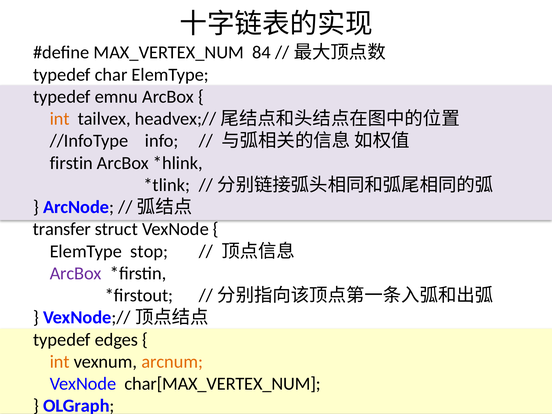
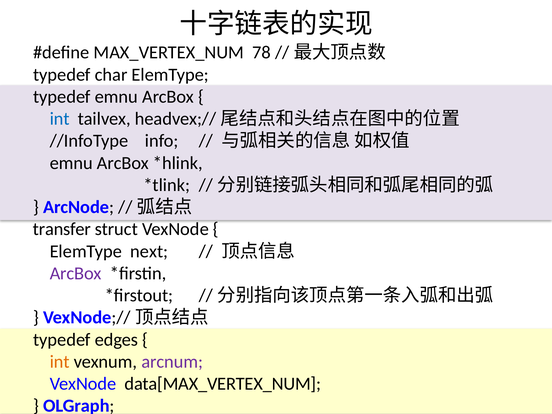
84: 84 -> 78
int at (60, 119) colour: orange -> blue
firstin at (71, 163): firstin -> emnu
stop: stop -> next
arcnum colour: orange -> purple
char[MAX_VERTEX_NUM: char[MAX_VERTEX_NUM -> data[MAX_VERTEX_NUM
